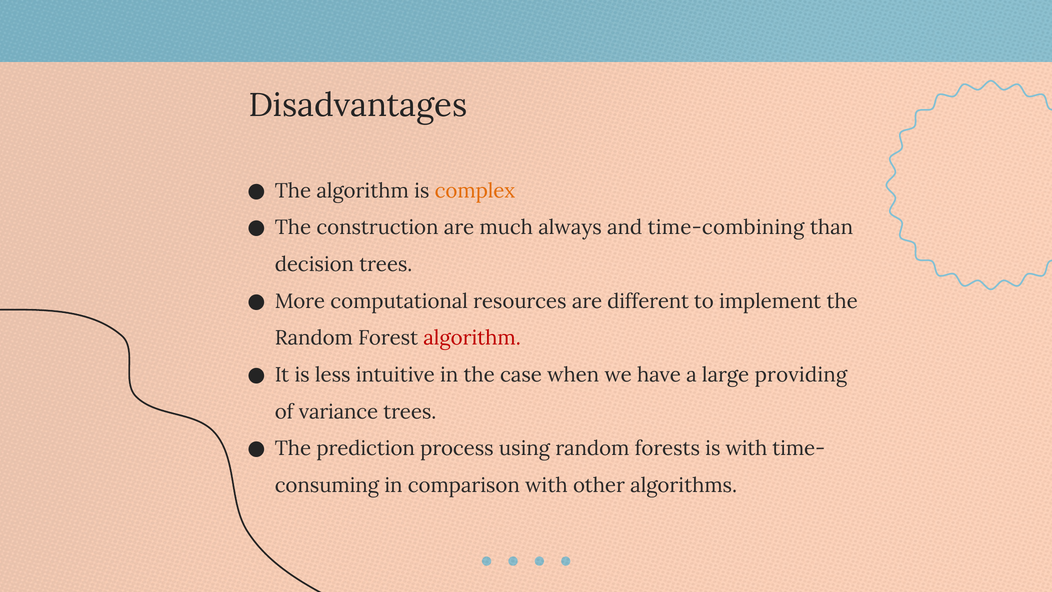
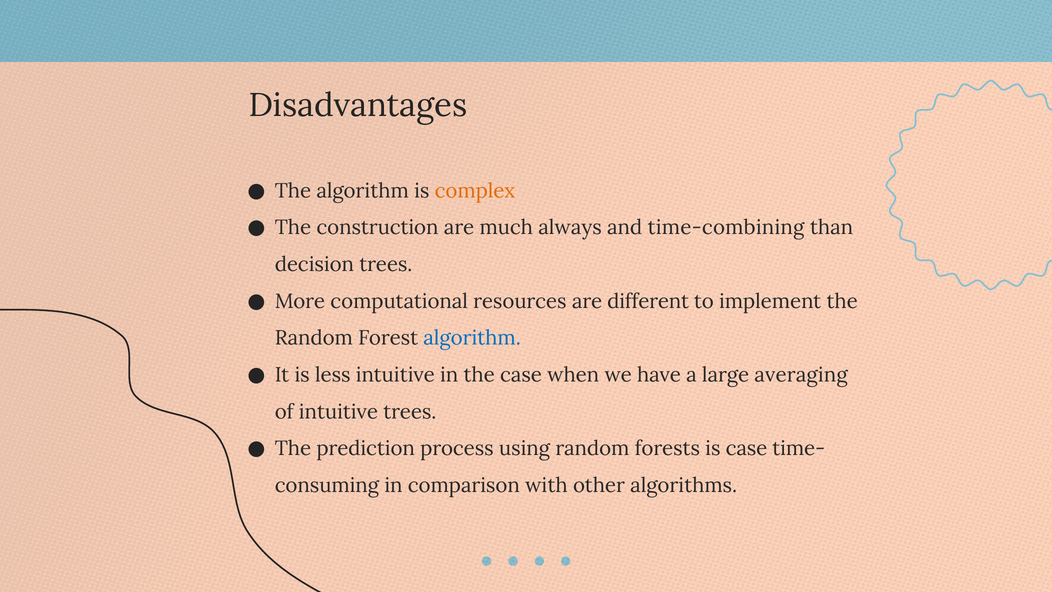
algorithm at (472, 338) colour: red -> blue
providing: providing -> averaging
of variance: variance -> intuitive
is with: with -> case
